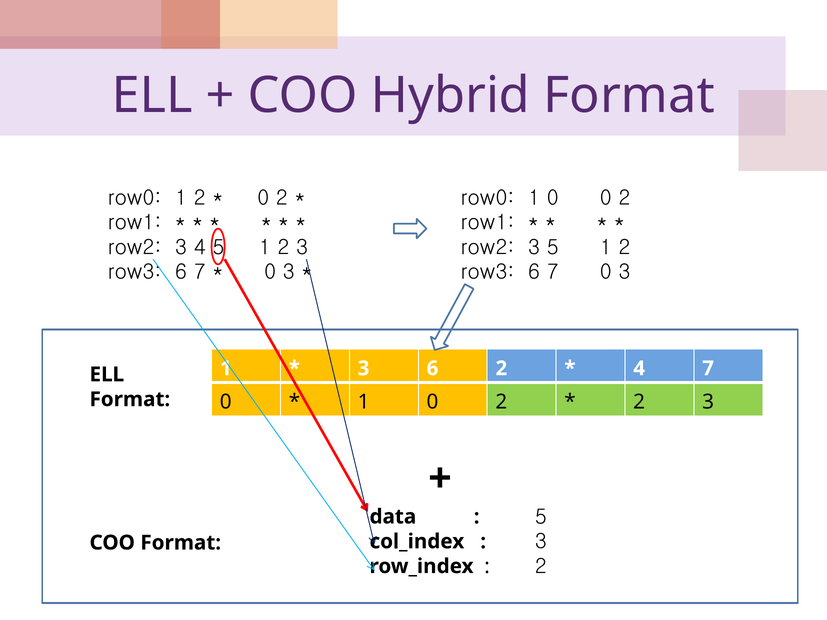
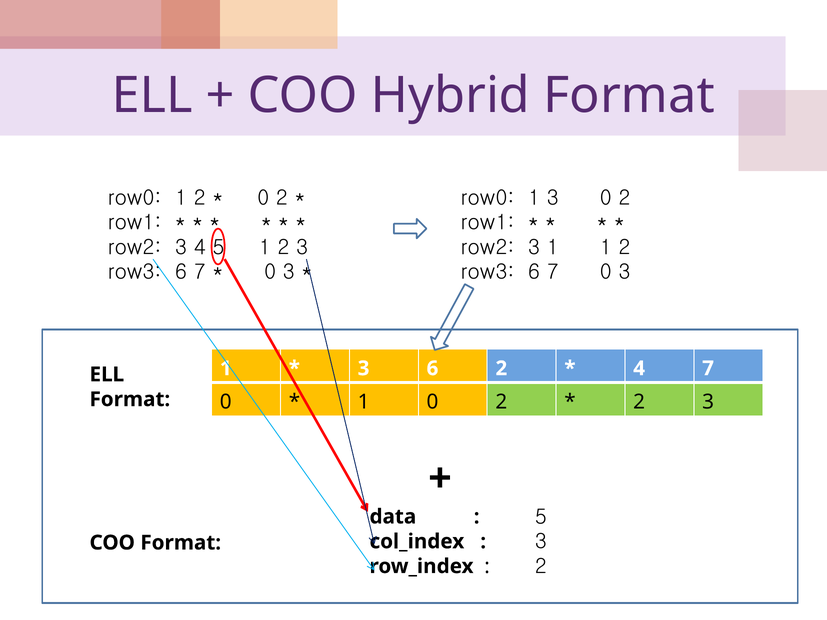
row0 1 0: 0 -> 3
row2 3 5: 5 -> 1
